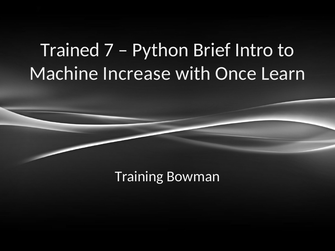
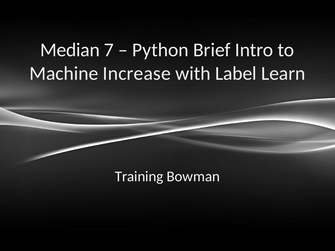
Trained: Trained -> Median
Once: Once -> Label
